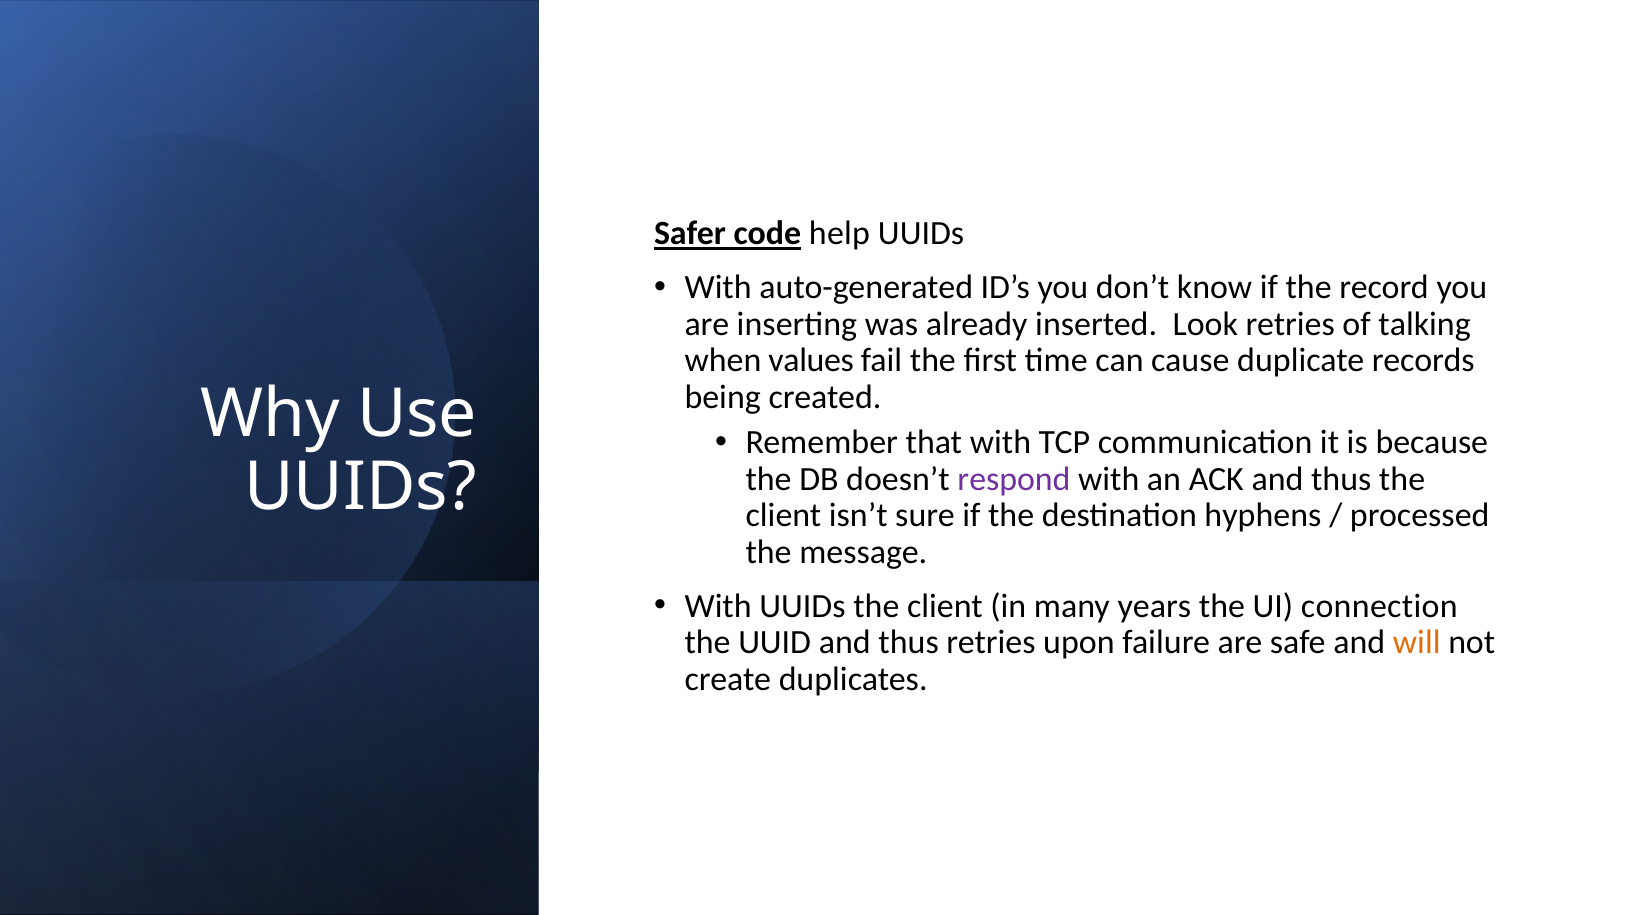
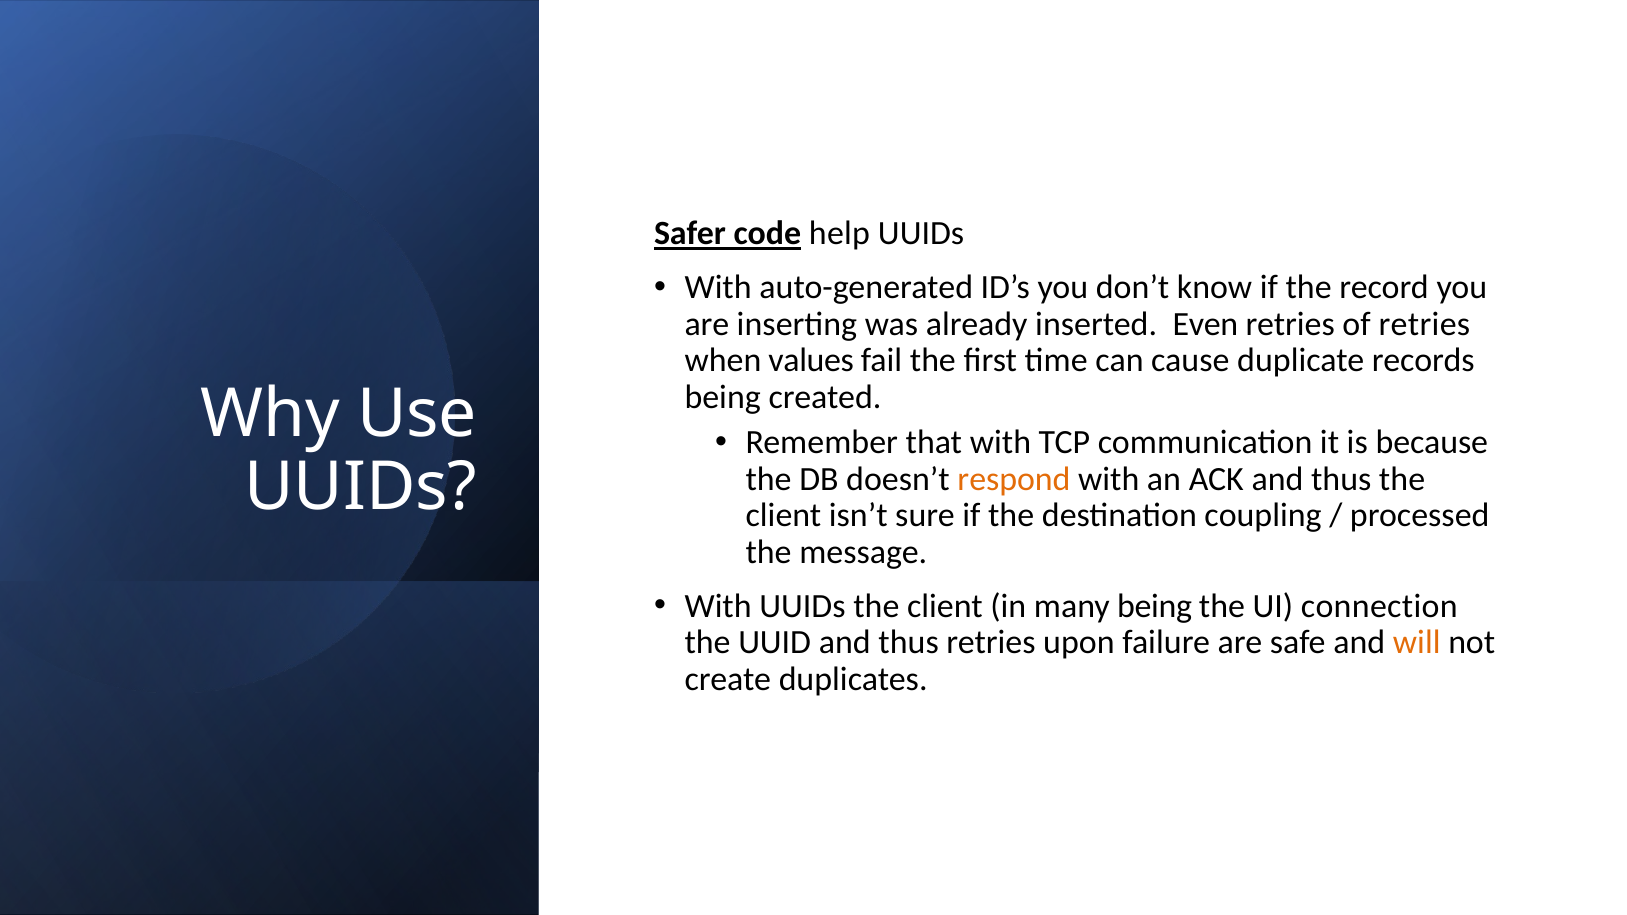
Look: Look -> Even
of talking: talking -> retries
respond colour: purple -> orange
hyphens: hyphens -> coupling
many years: years -> being
